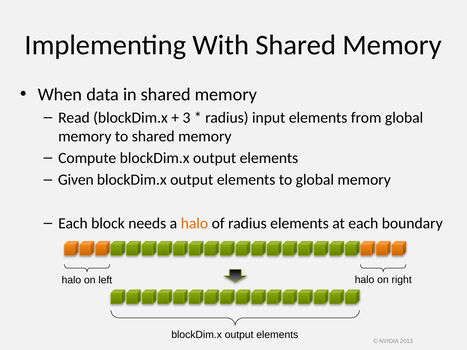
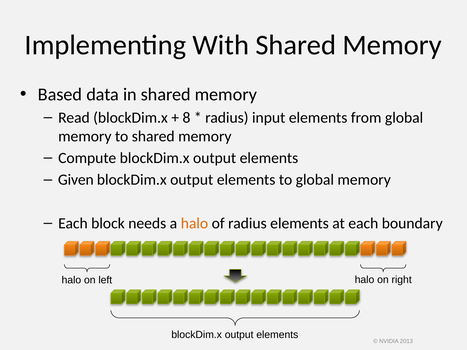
When: When -> Based
3: 3 -> 8
